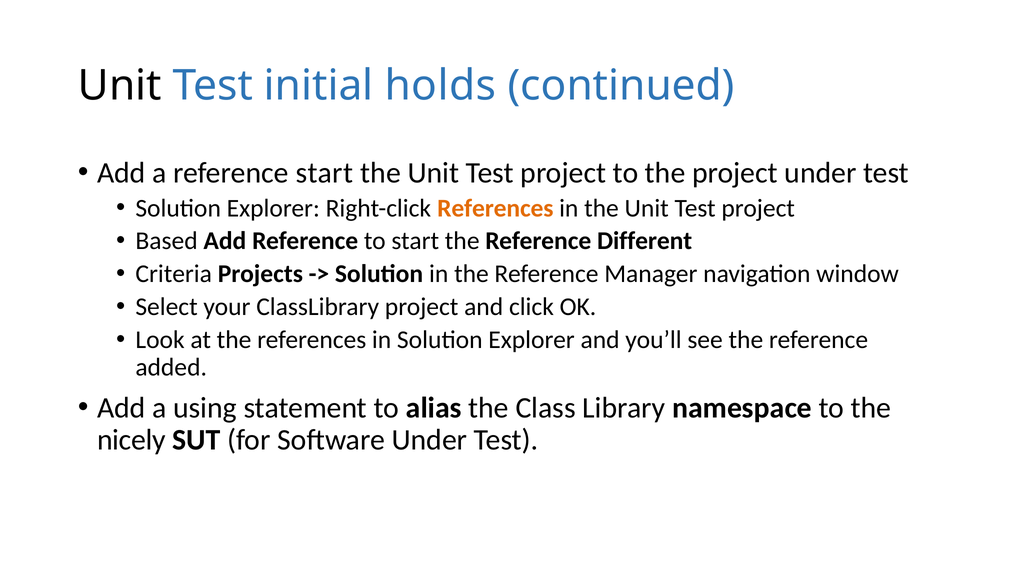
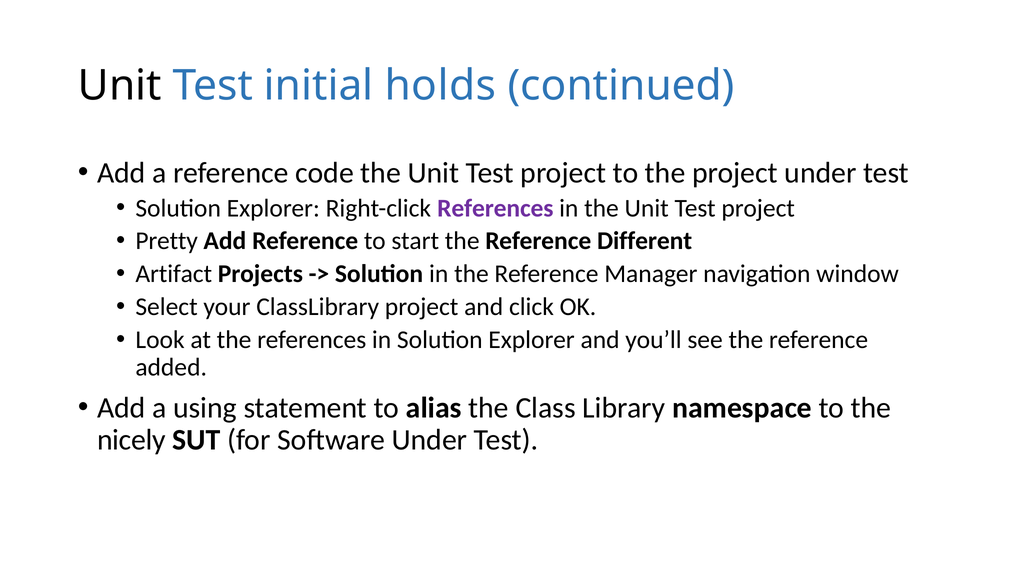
reference start: start -> code
References at (495, 208) colour: orange -> purple
Based: Based -> Pretty
Criteria: Criteria -> Artifact
